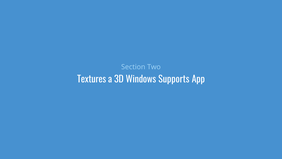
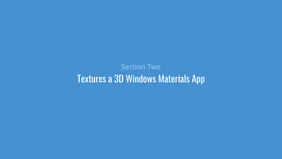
Supports: Supports -> Materials
